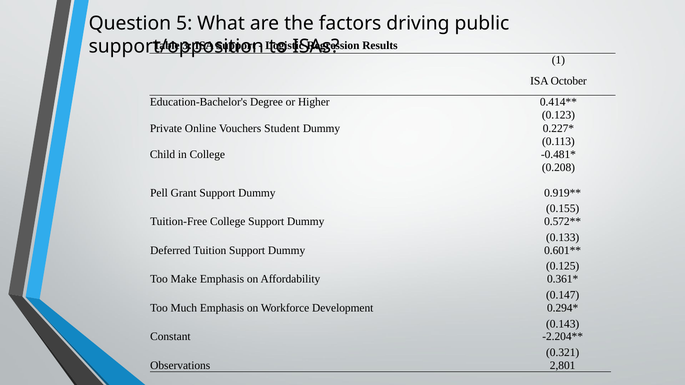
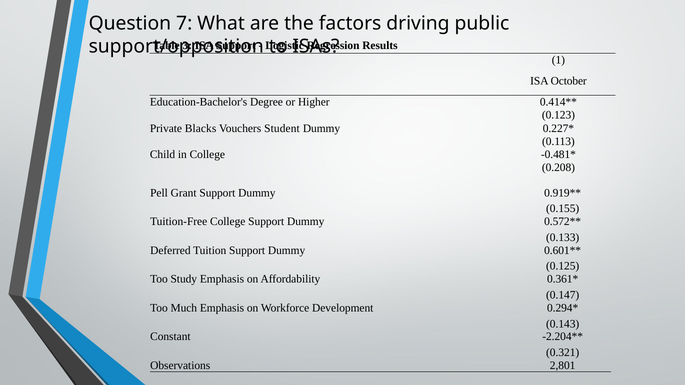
5: 5 -> 7
Online: Online -> Blacks
Make: Make -> Study
